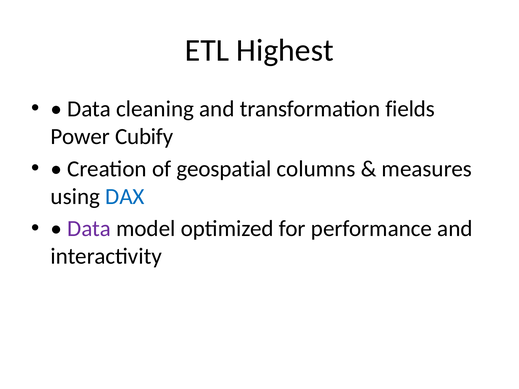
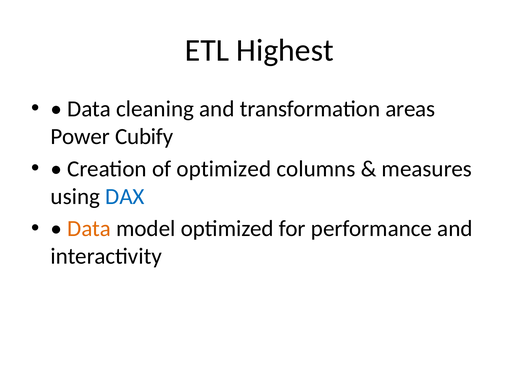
fields: fields -> areas
of geospatial: geospatial -> optimized
Data at (89, 229) colour: purple -> orange
